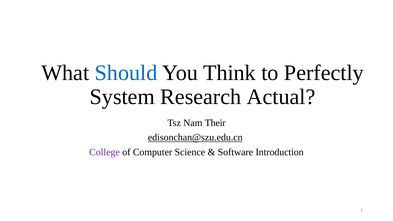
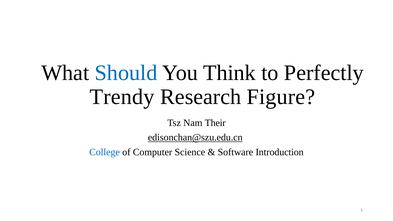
System: System -> Trendy
Actual: Actual -> Figure
College colour: purple -> blue
